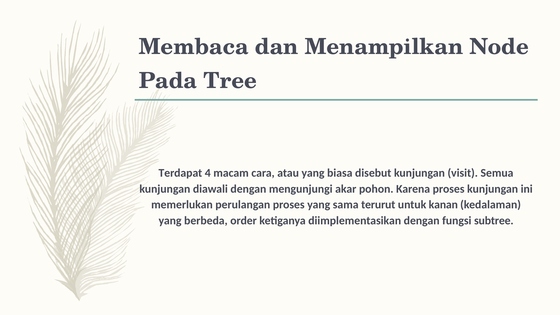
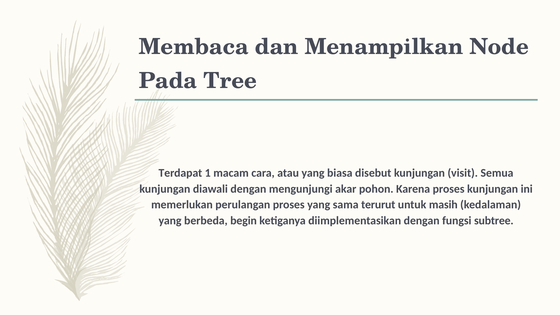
4: 4 -> 1
kanan: kanan -> masih
order: order -> begin
